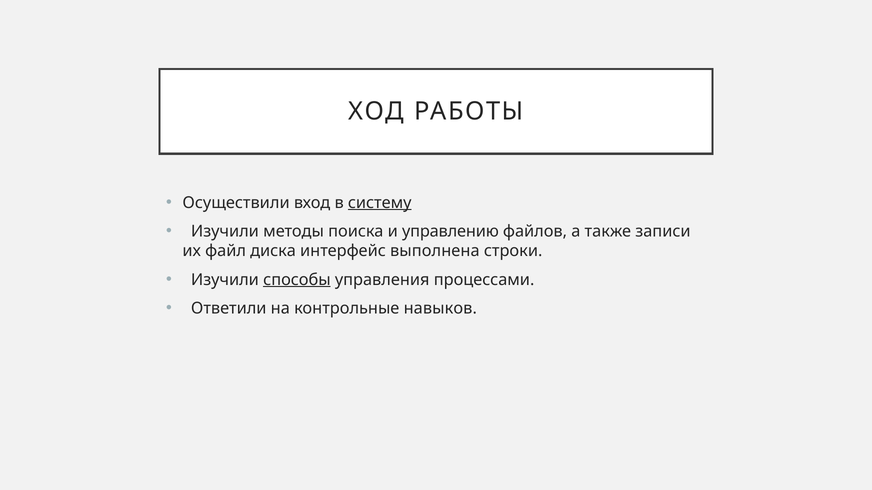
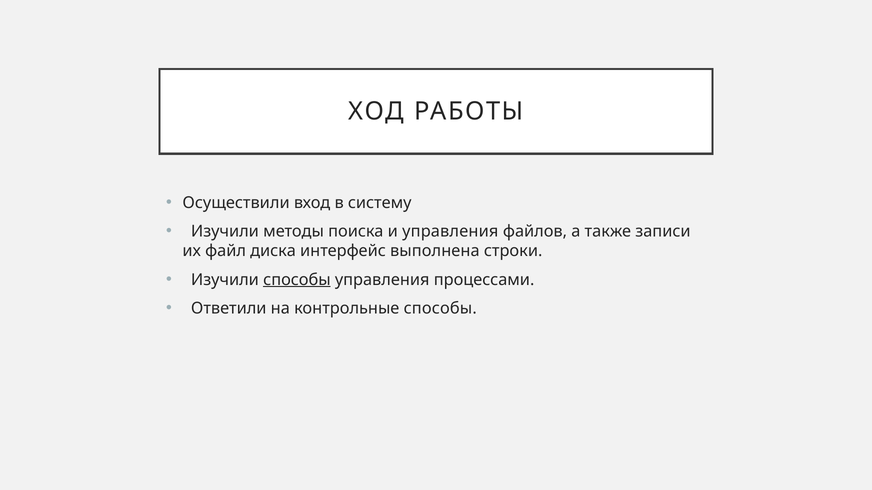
систему underline: present -> none
и управлению: управлению -> управления
контрольные навыков: навыков -> способы
